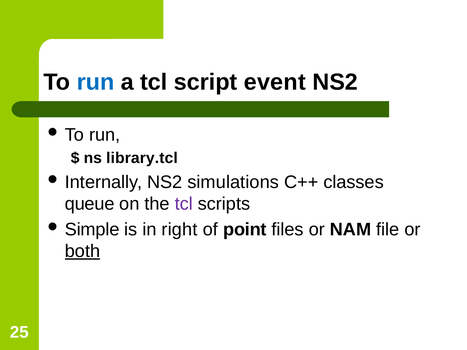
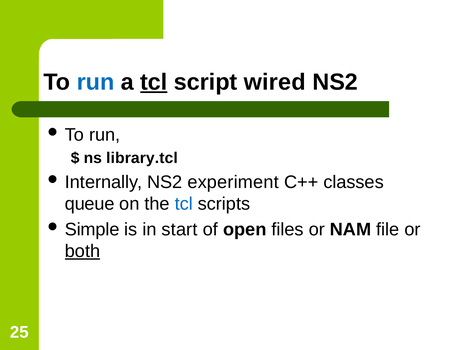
tcl at (154, 82) underline: none -> present
event: event -> wired
simulations: simulations -> experiment
tcl at (184, 204) colour: purple -> blue
right: right -> start
point: point -> open
